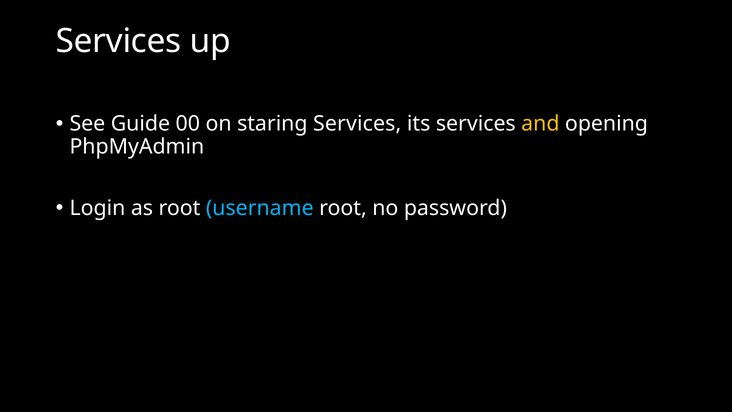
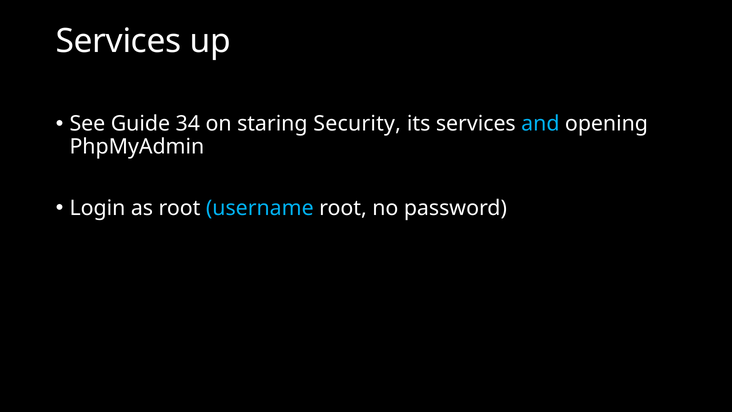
00: 00 -> 34
staring Services: Services -> Security
and colour: yellow -> light blue
